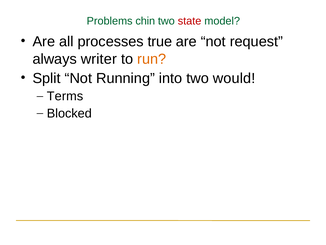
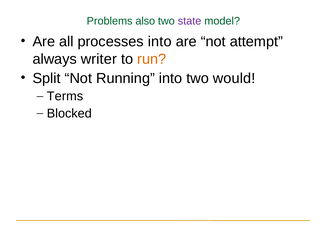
chin: chin -> also
state colour: red -> purple
processes true: true -> into
request: request -> attempt
